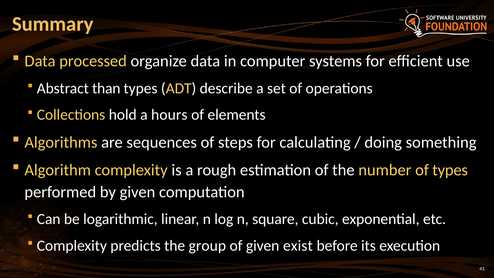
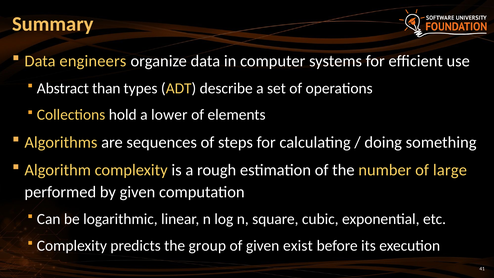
processed: processed -> engineers
hours: hours -> lower
of types: types -> large
